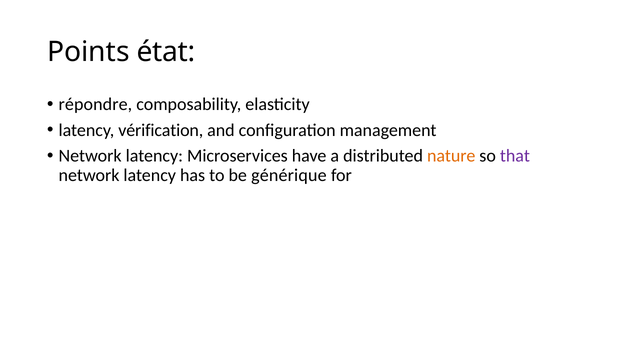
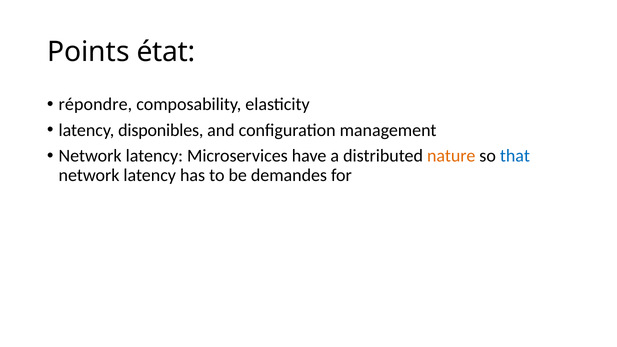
vérification: vérification -> disponibles
that colour: purple -> blue
générique: générique -> demandes
